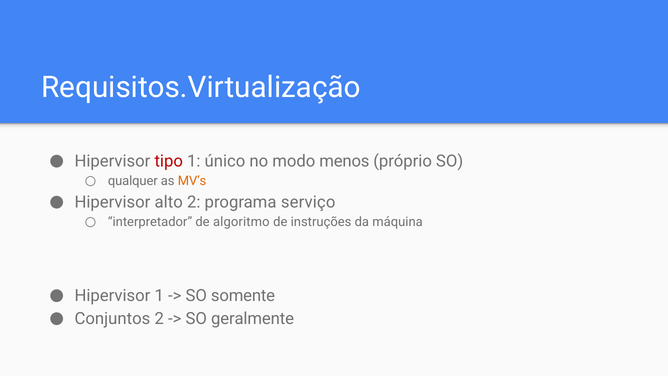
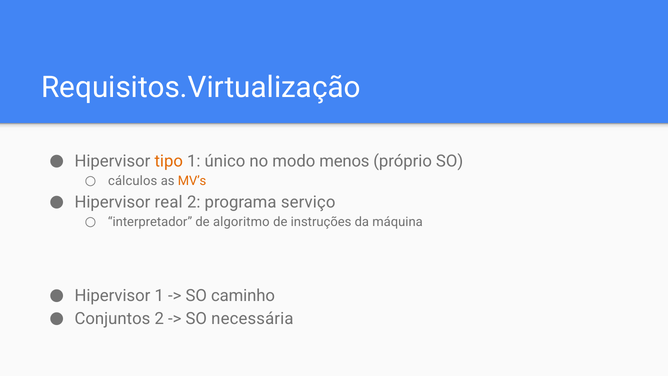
tipo colour: red -> orange
qualquer: qualquer -> cálculos
alto: alto -> real
somente: somente -> caminho
geralmente: geralmente -> necessária
